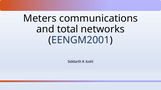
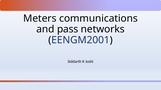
total: total -> pass
